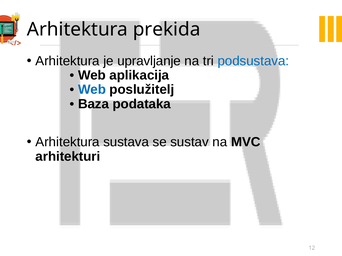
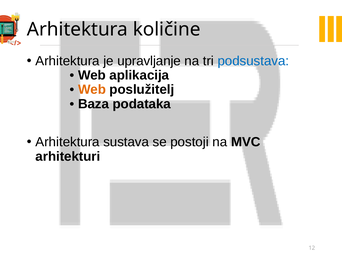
prekida: prekida -> količine
Web at (92, 90) colour: blue -> orange
sustav: sustav -> postoji
